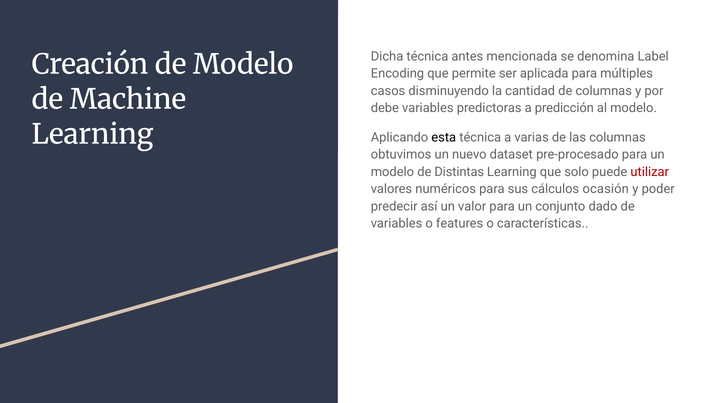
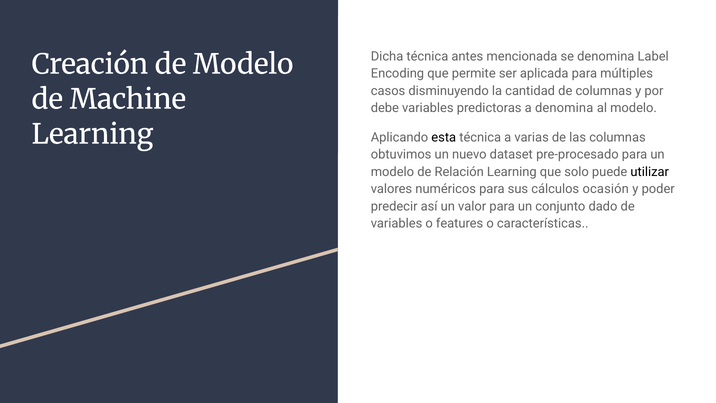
a predicción: predicción -> denomina
Distintas: Distintas -> Relación
utilizar colour: red -> black
